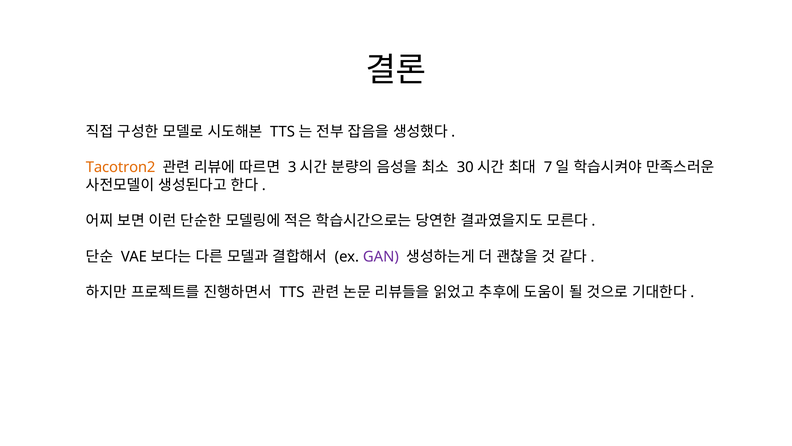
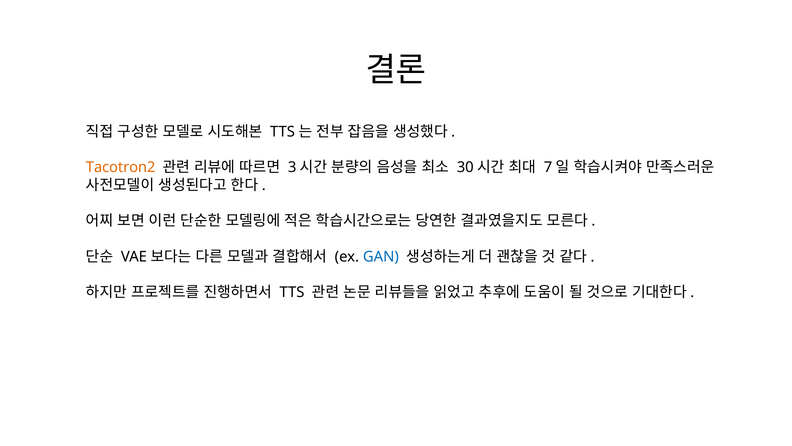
GAN colour: purple -> blue
